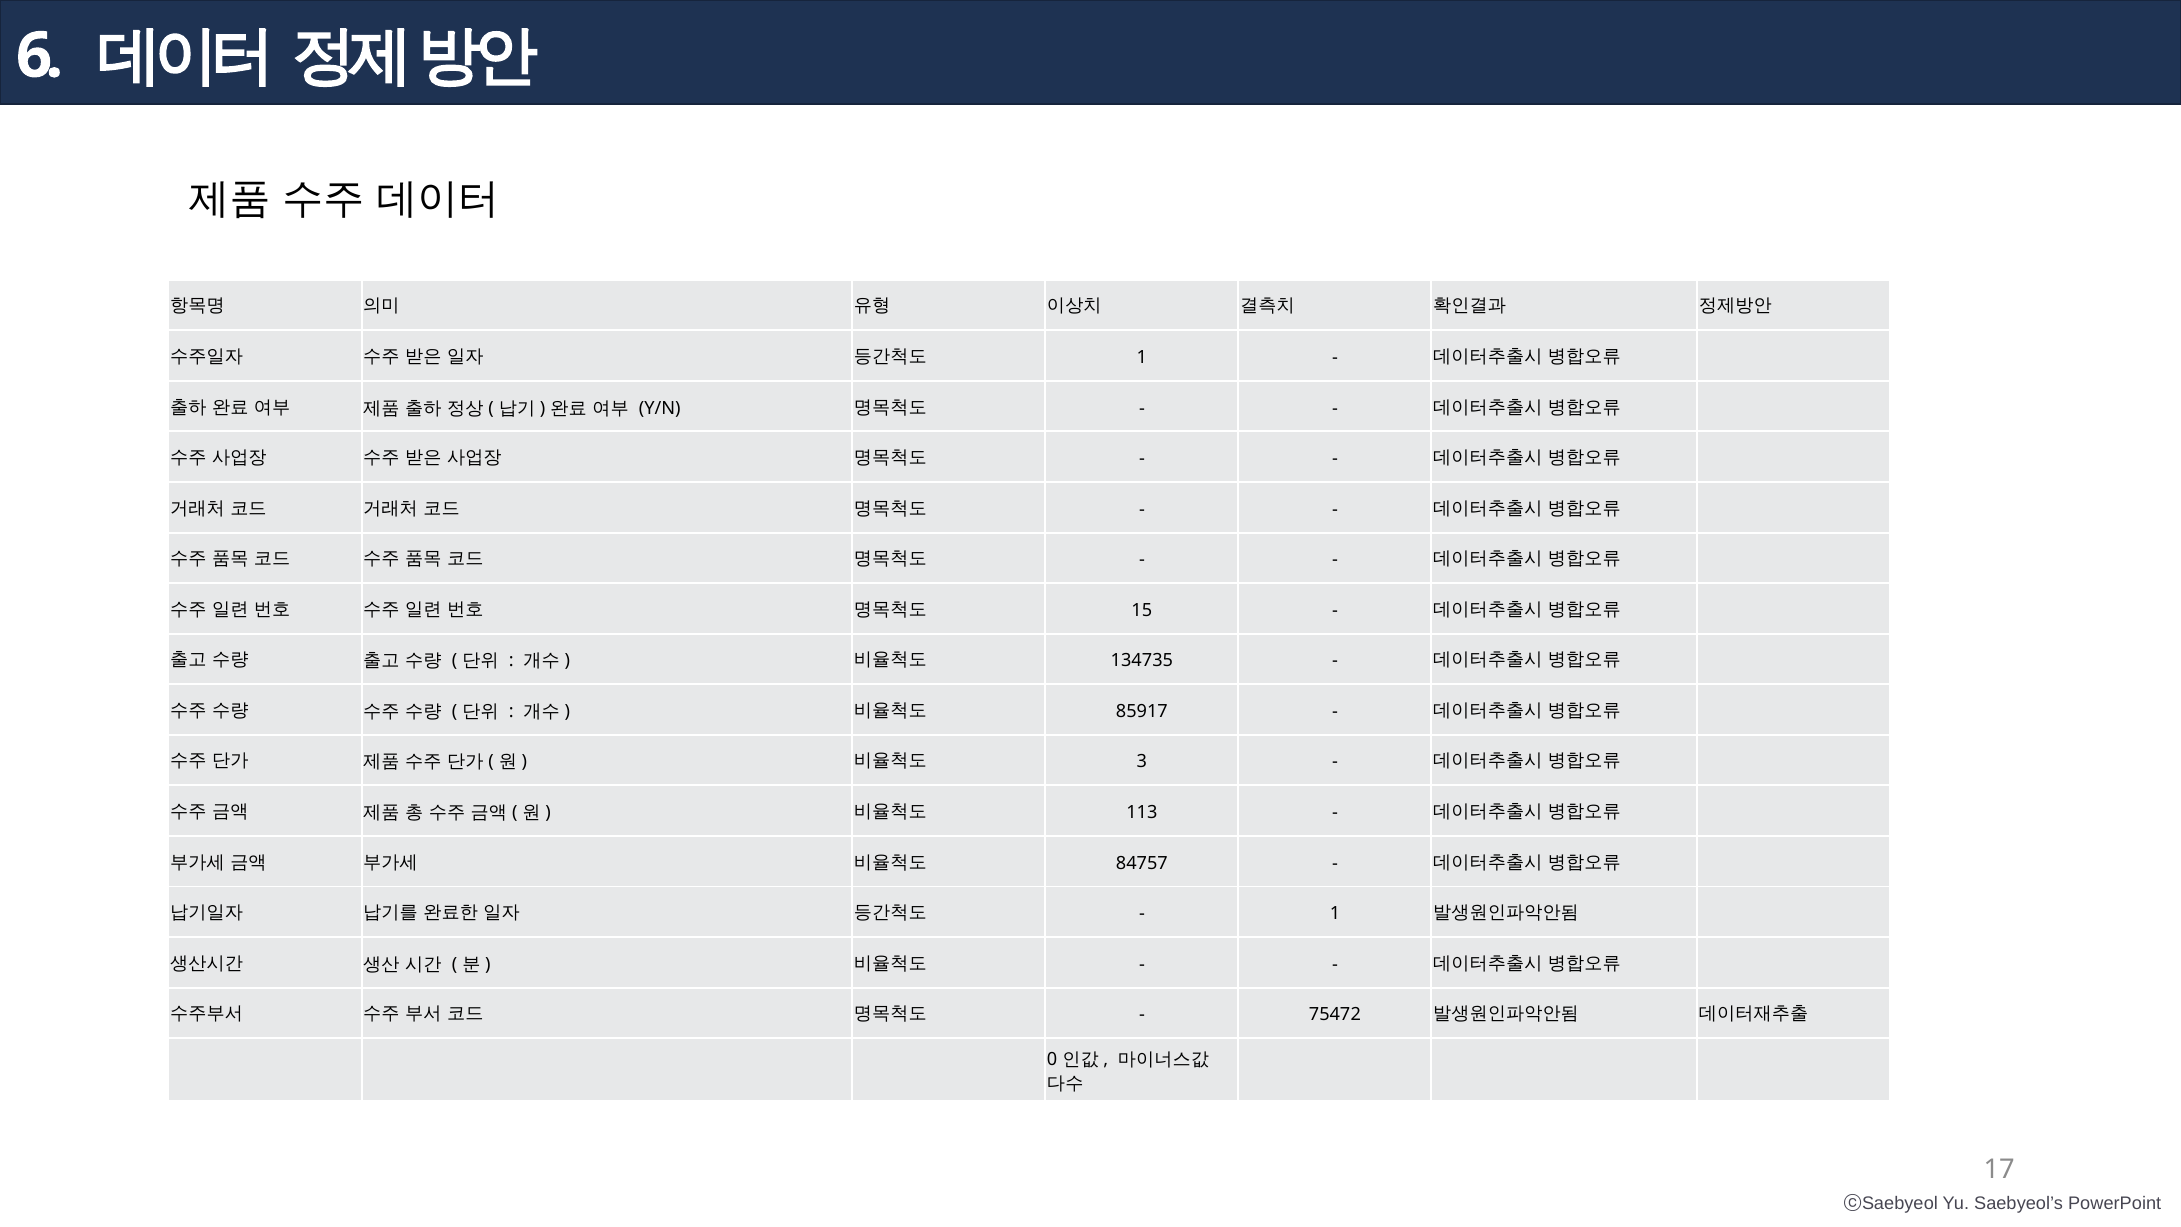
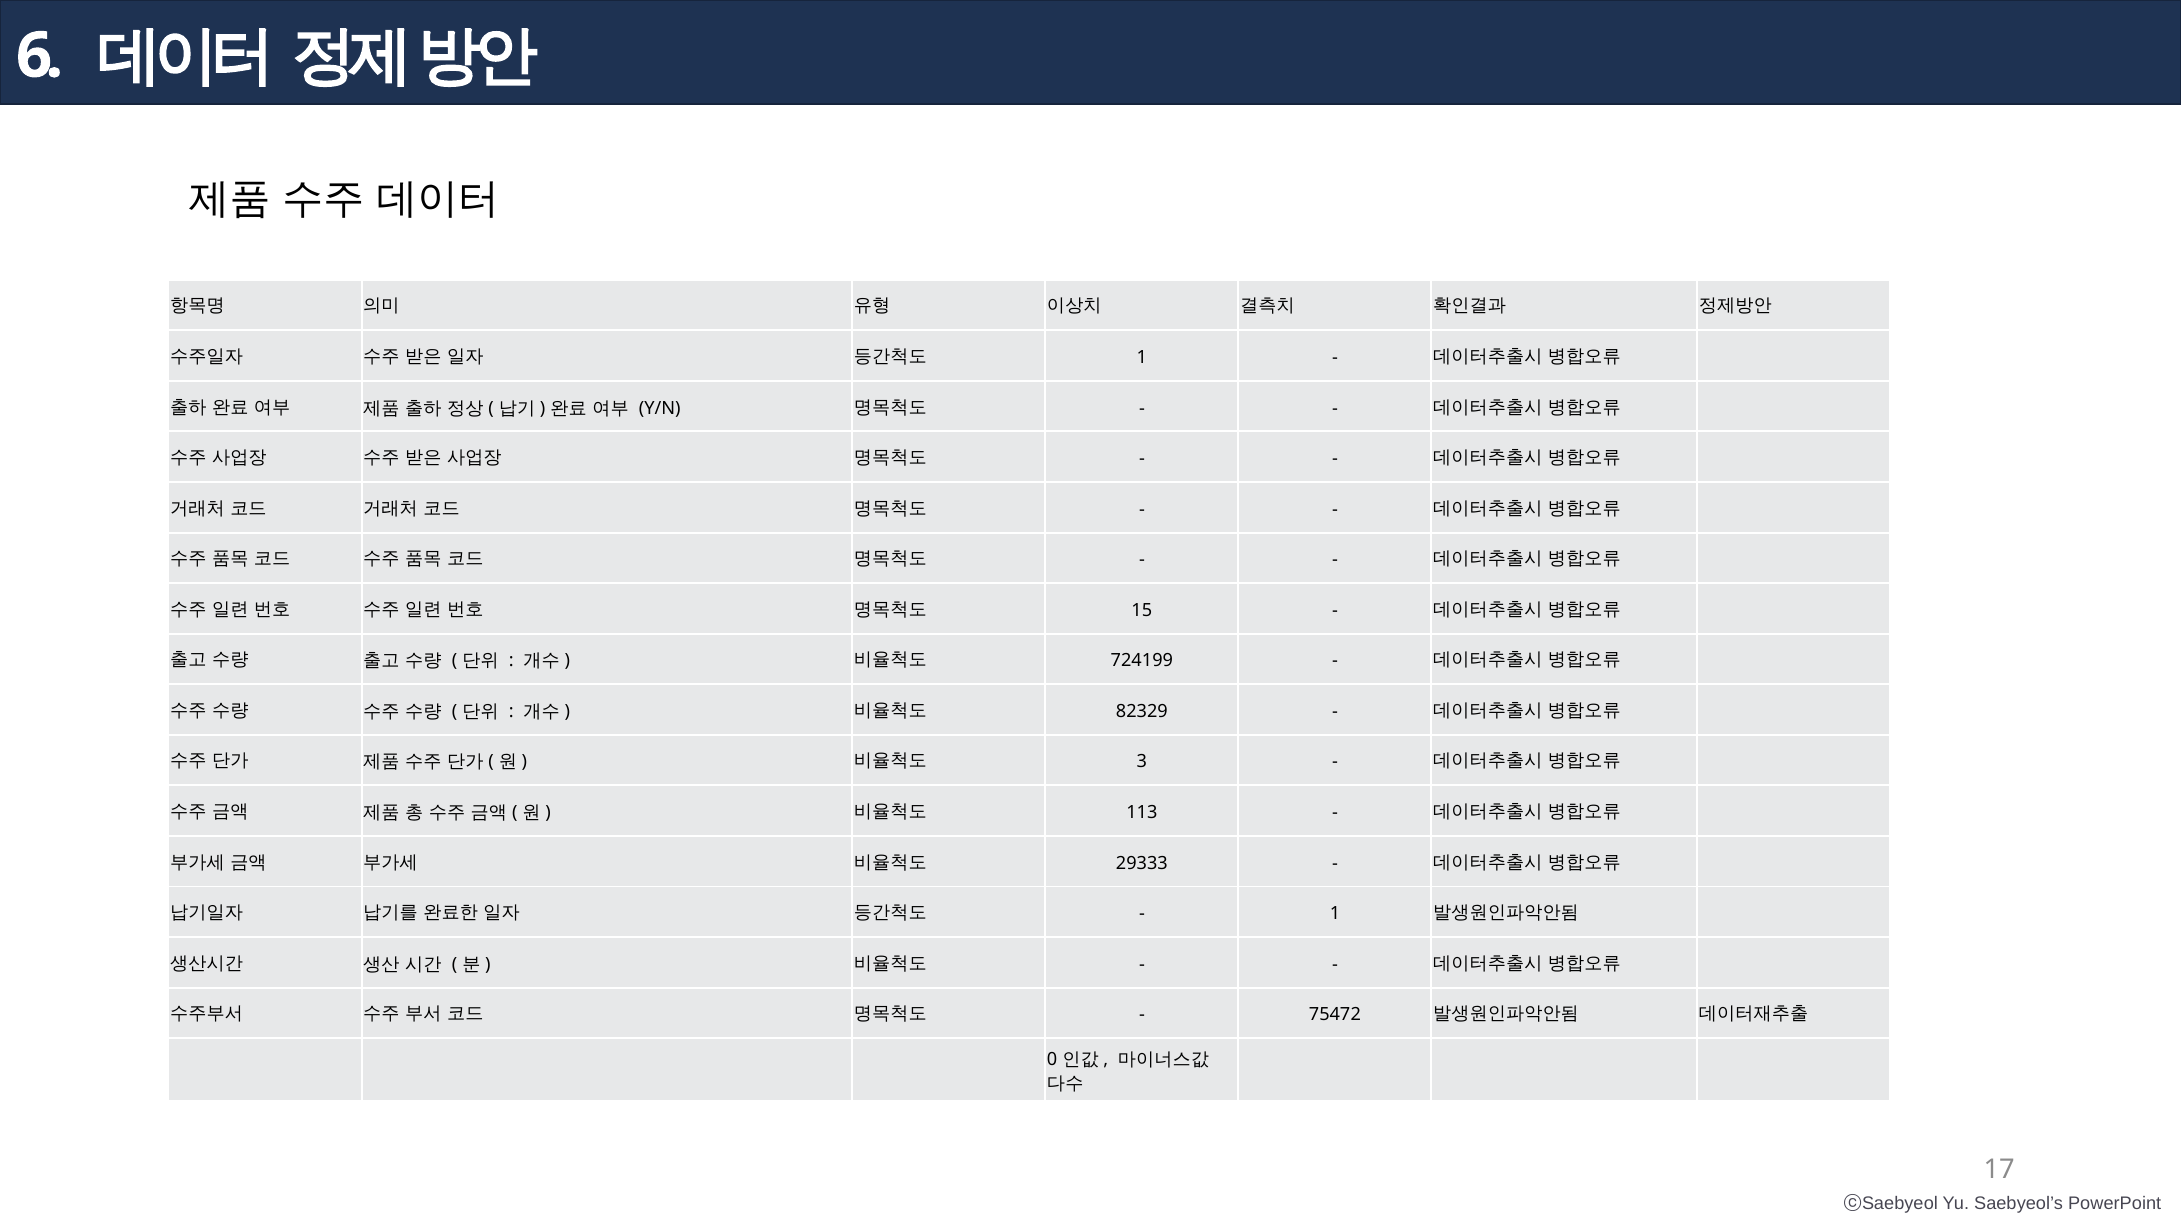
134735: 134735 -> 724199
85917: 85917 -> 82329
84757: 84757 -> 29333
